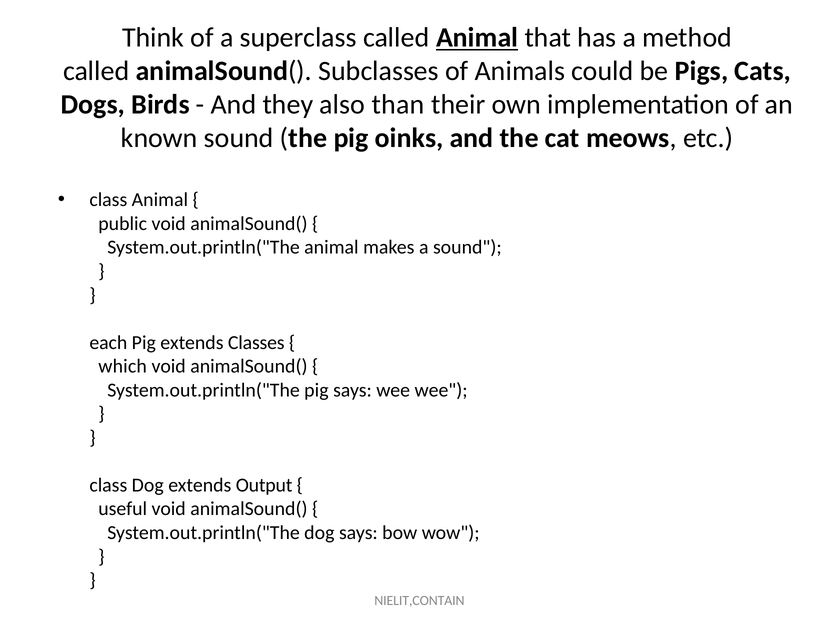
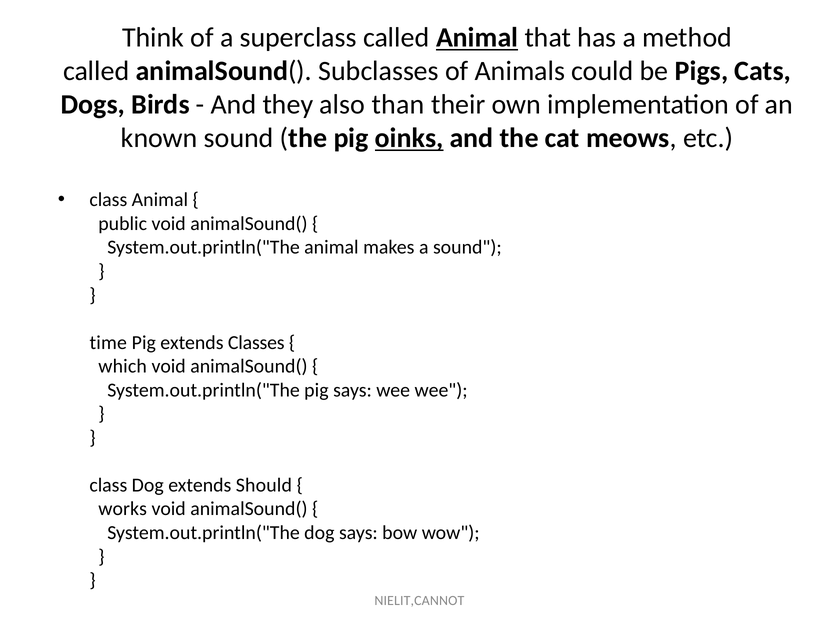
oinks underline: none -> present
each: each -> time
Output: Output -> Should
useful: useful -> works
NIELIT,CONTAIN: NIELIT,CONTAIN -> NIELIT,CANNOT
